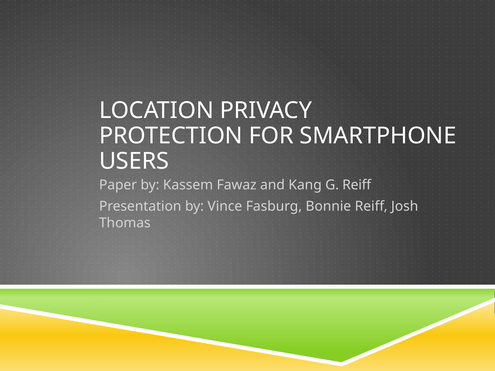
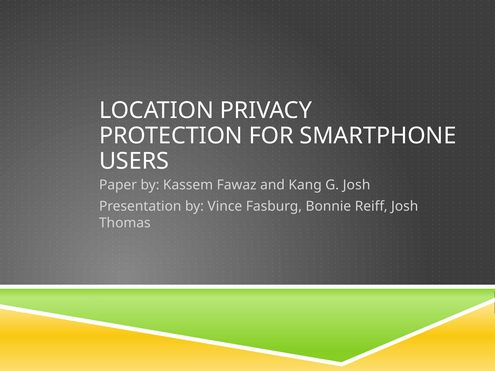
G Reiff: Reiff -> Josh
